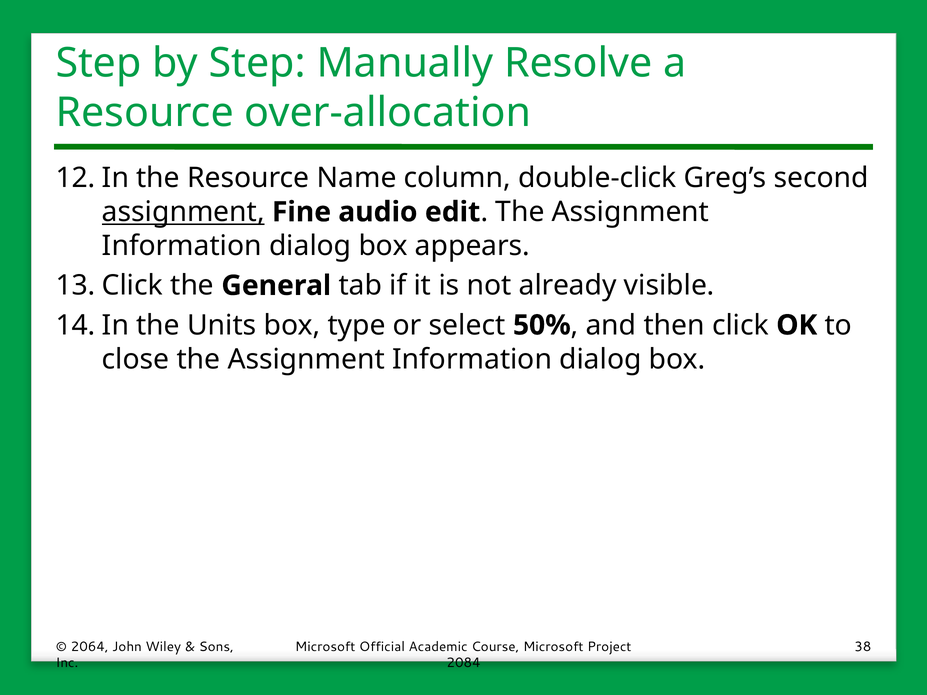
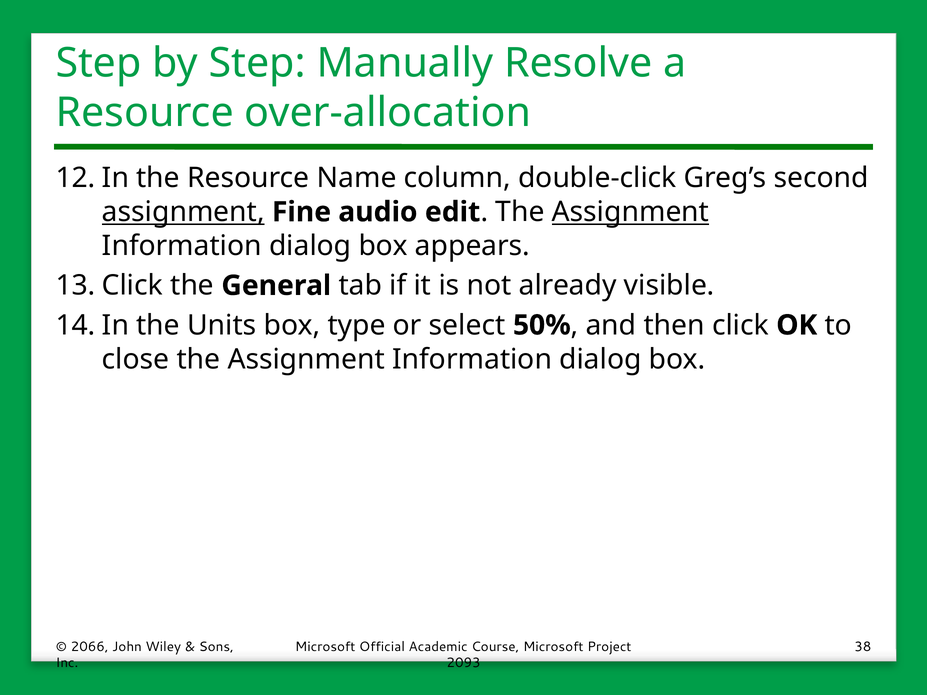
Assignment at (630, 212) underline: none -> present
2064: 2064 -> 2066
2084: 2084 -> 2093
